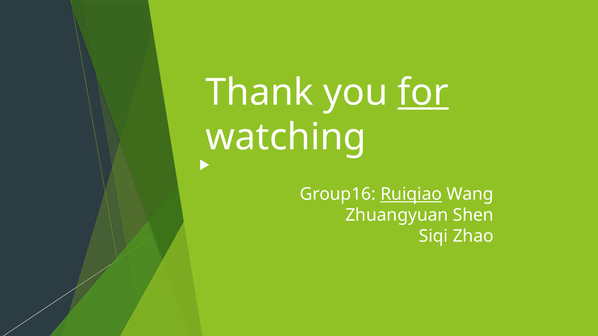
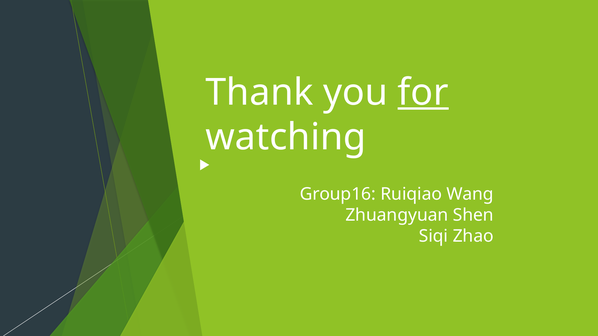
Ruiqiao underline: present -> none
